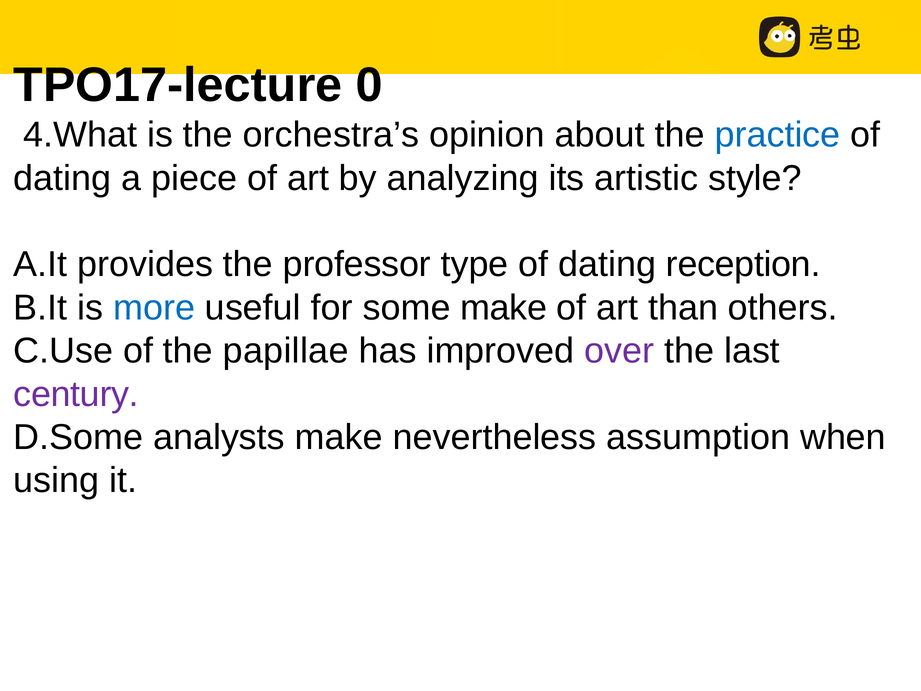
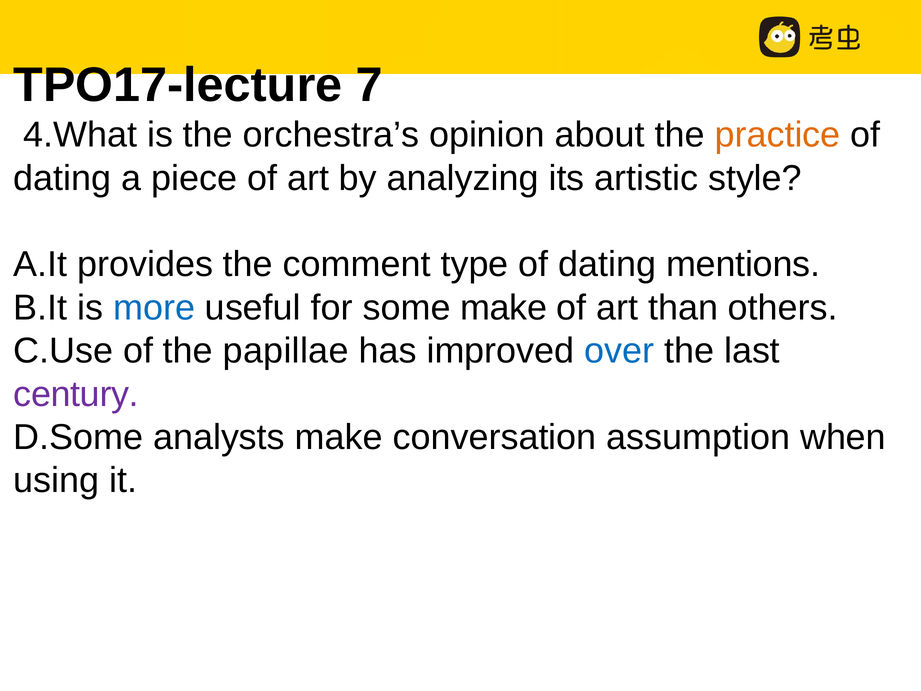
0: 0 -> 7
practice colour: blue -> orange
professor: professor -> comment
reception: reception -> mentions
over colour: purple -> blue
nevertheless: nevertheless -> conversation
